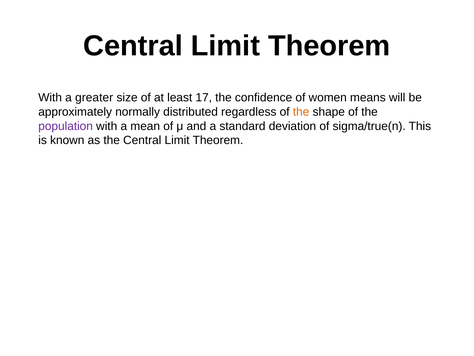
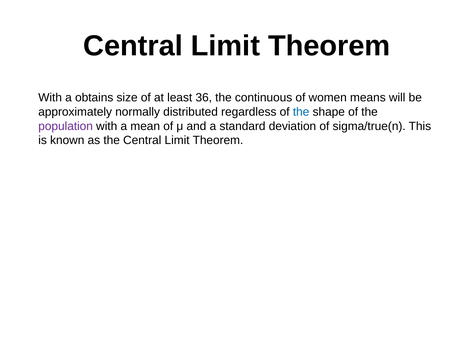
greater: greater -> obtains
17: 17 -> 36
confidence: confidence -> continuous
the at (301, 112) colour: orange -> blue
